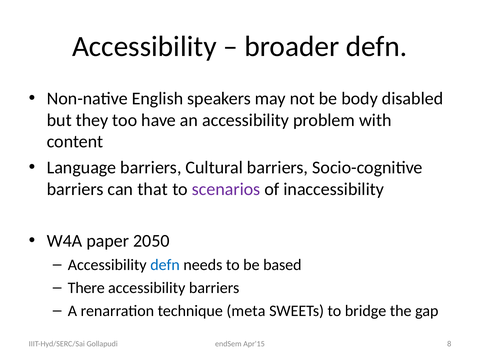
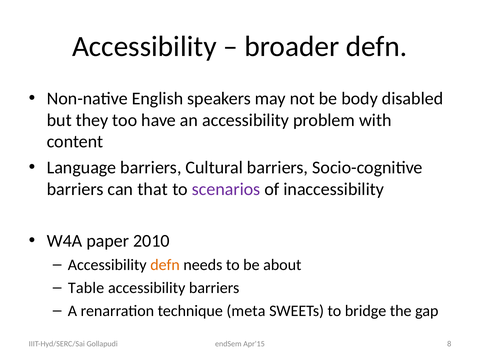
2050: 2050 -> 2010
defn at (165, 265) colour: blue -> orange
based: based -> about
There: There -> Table
